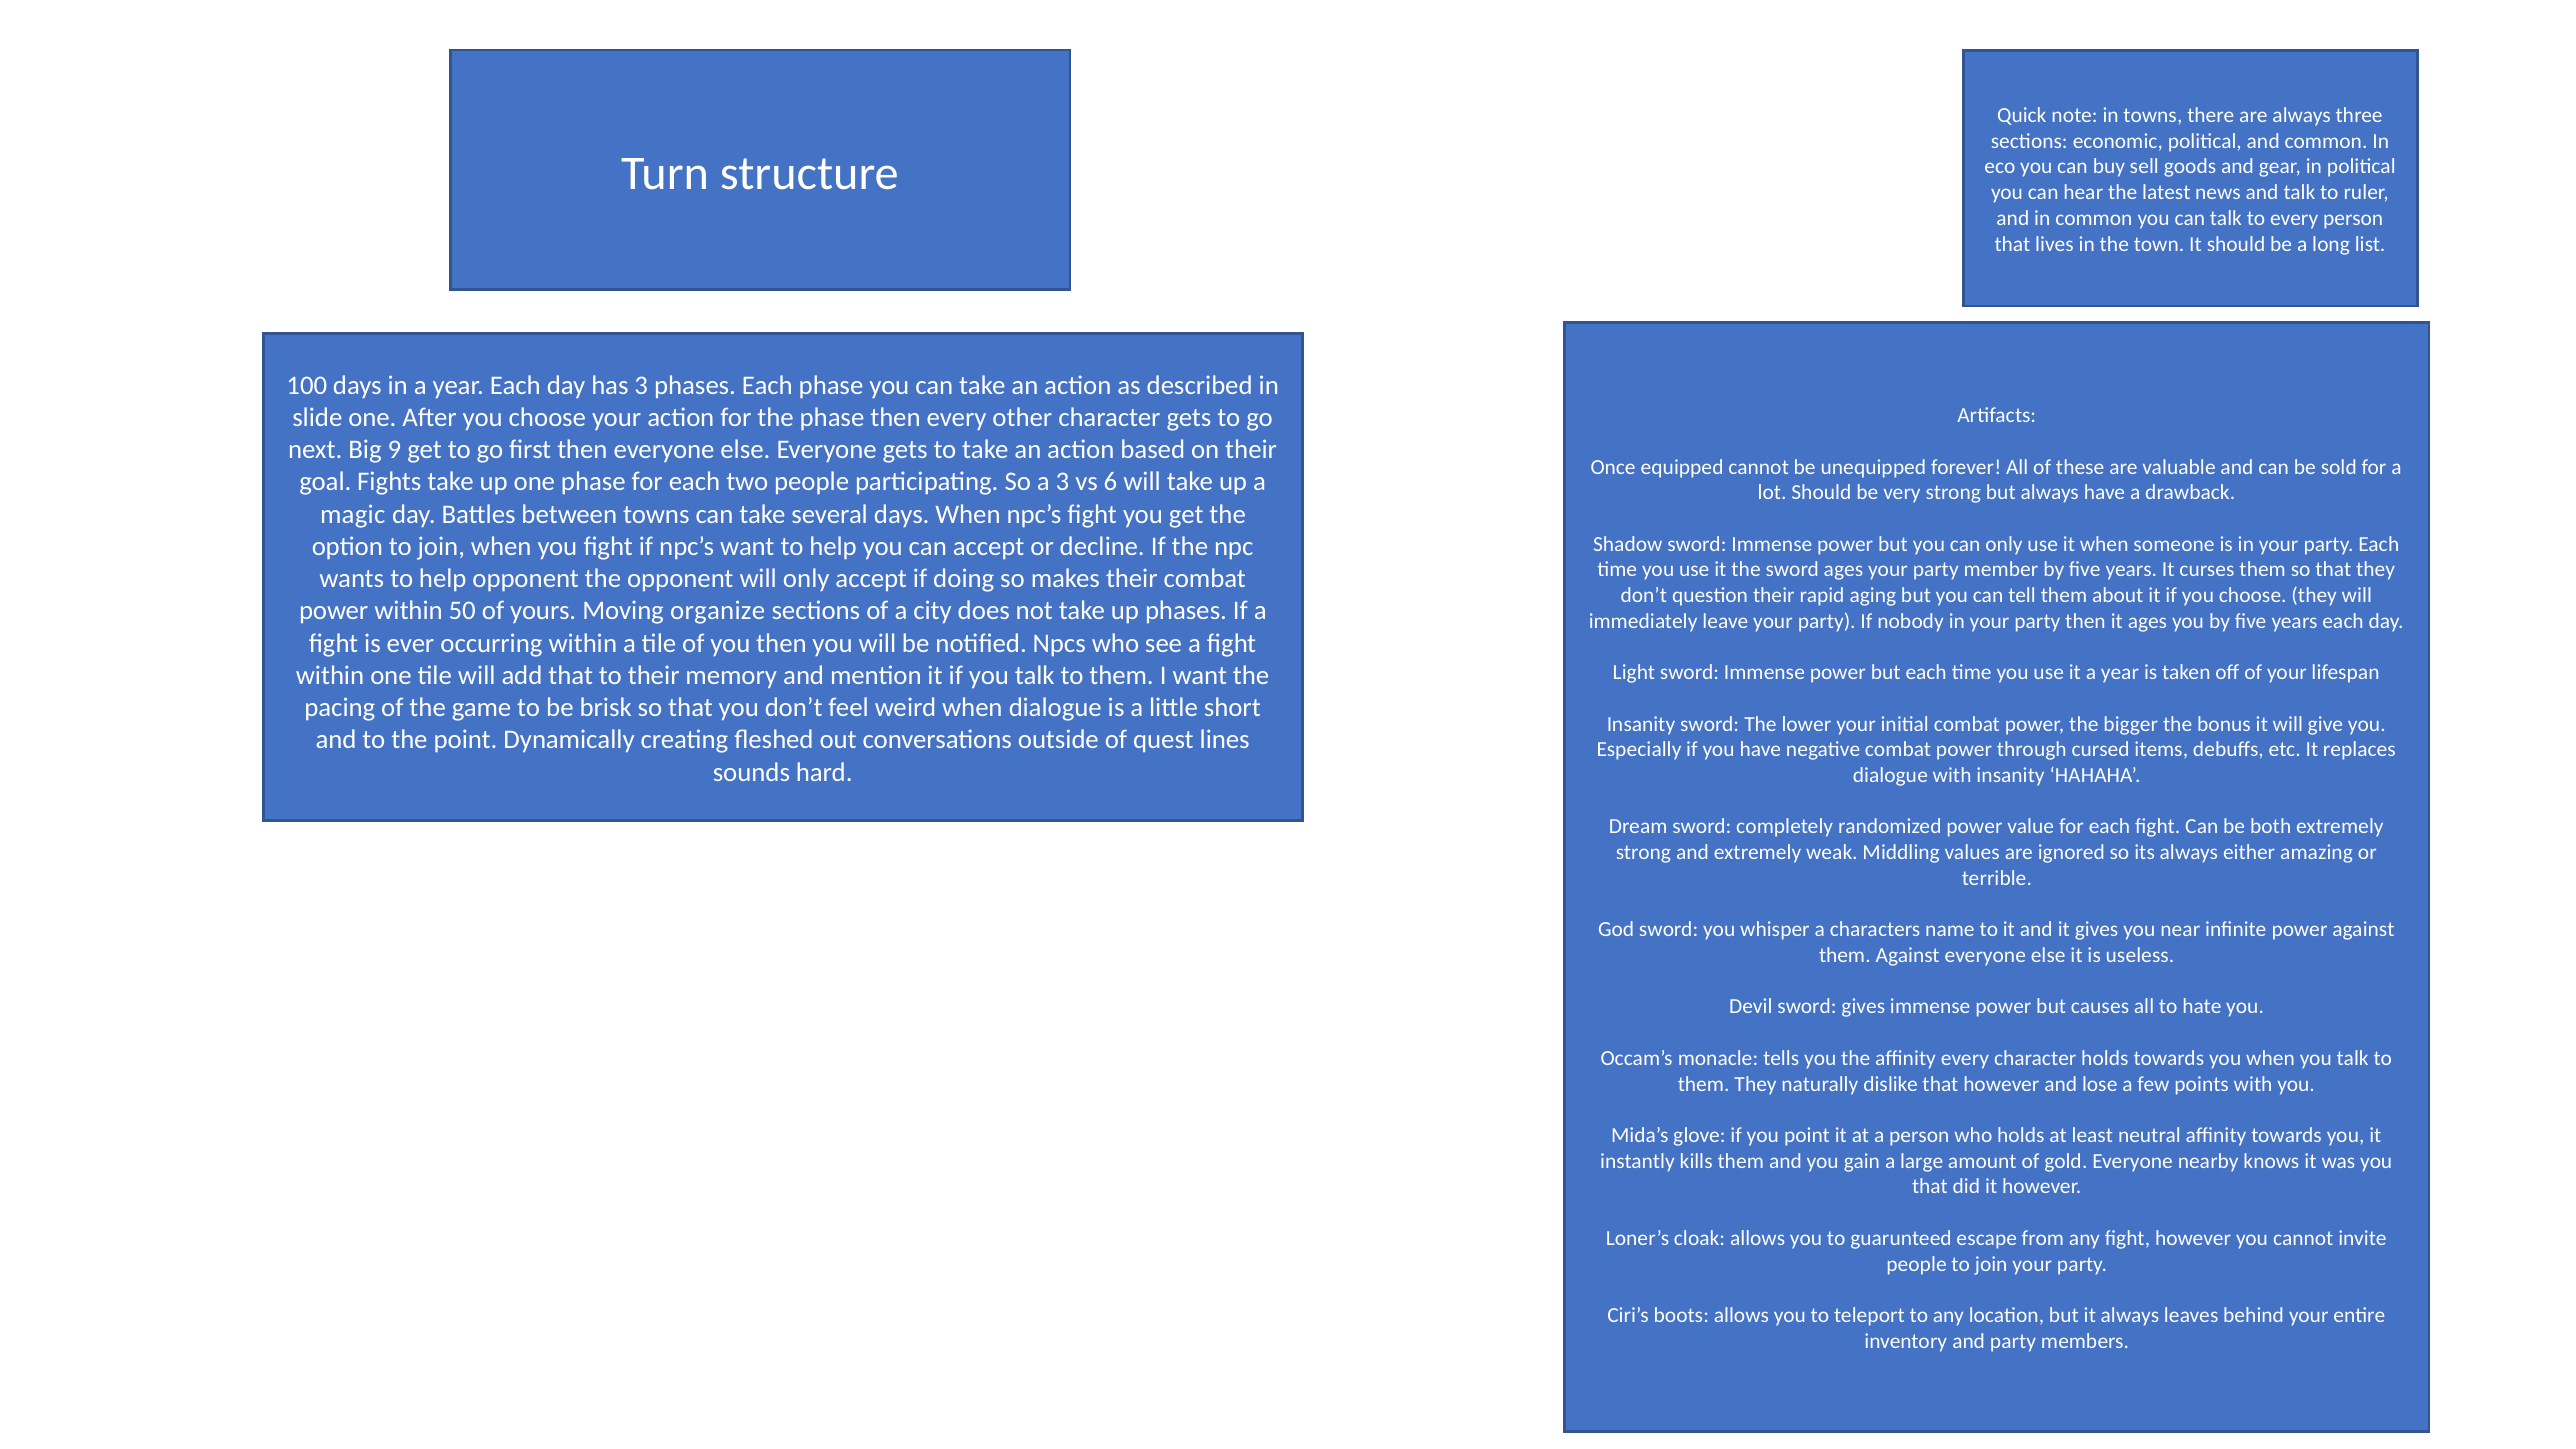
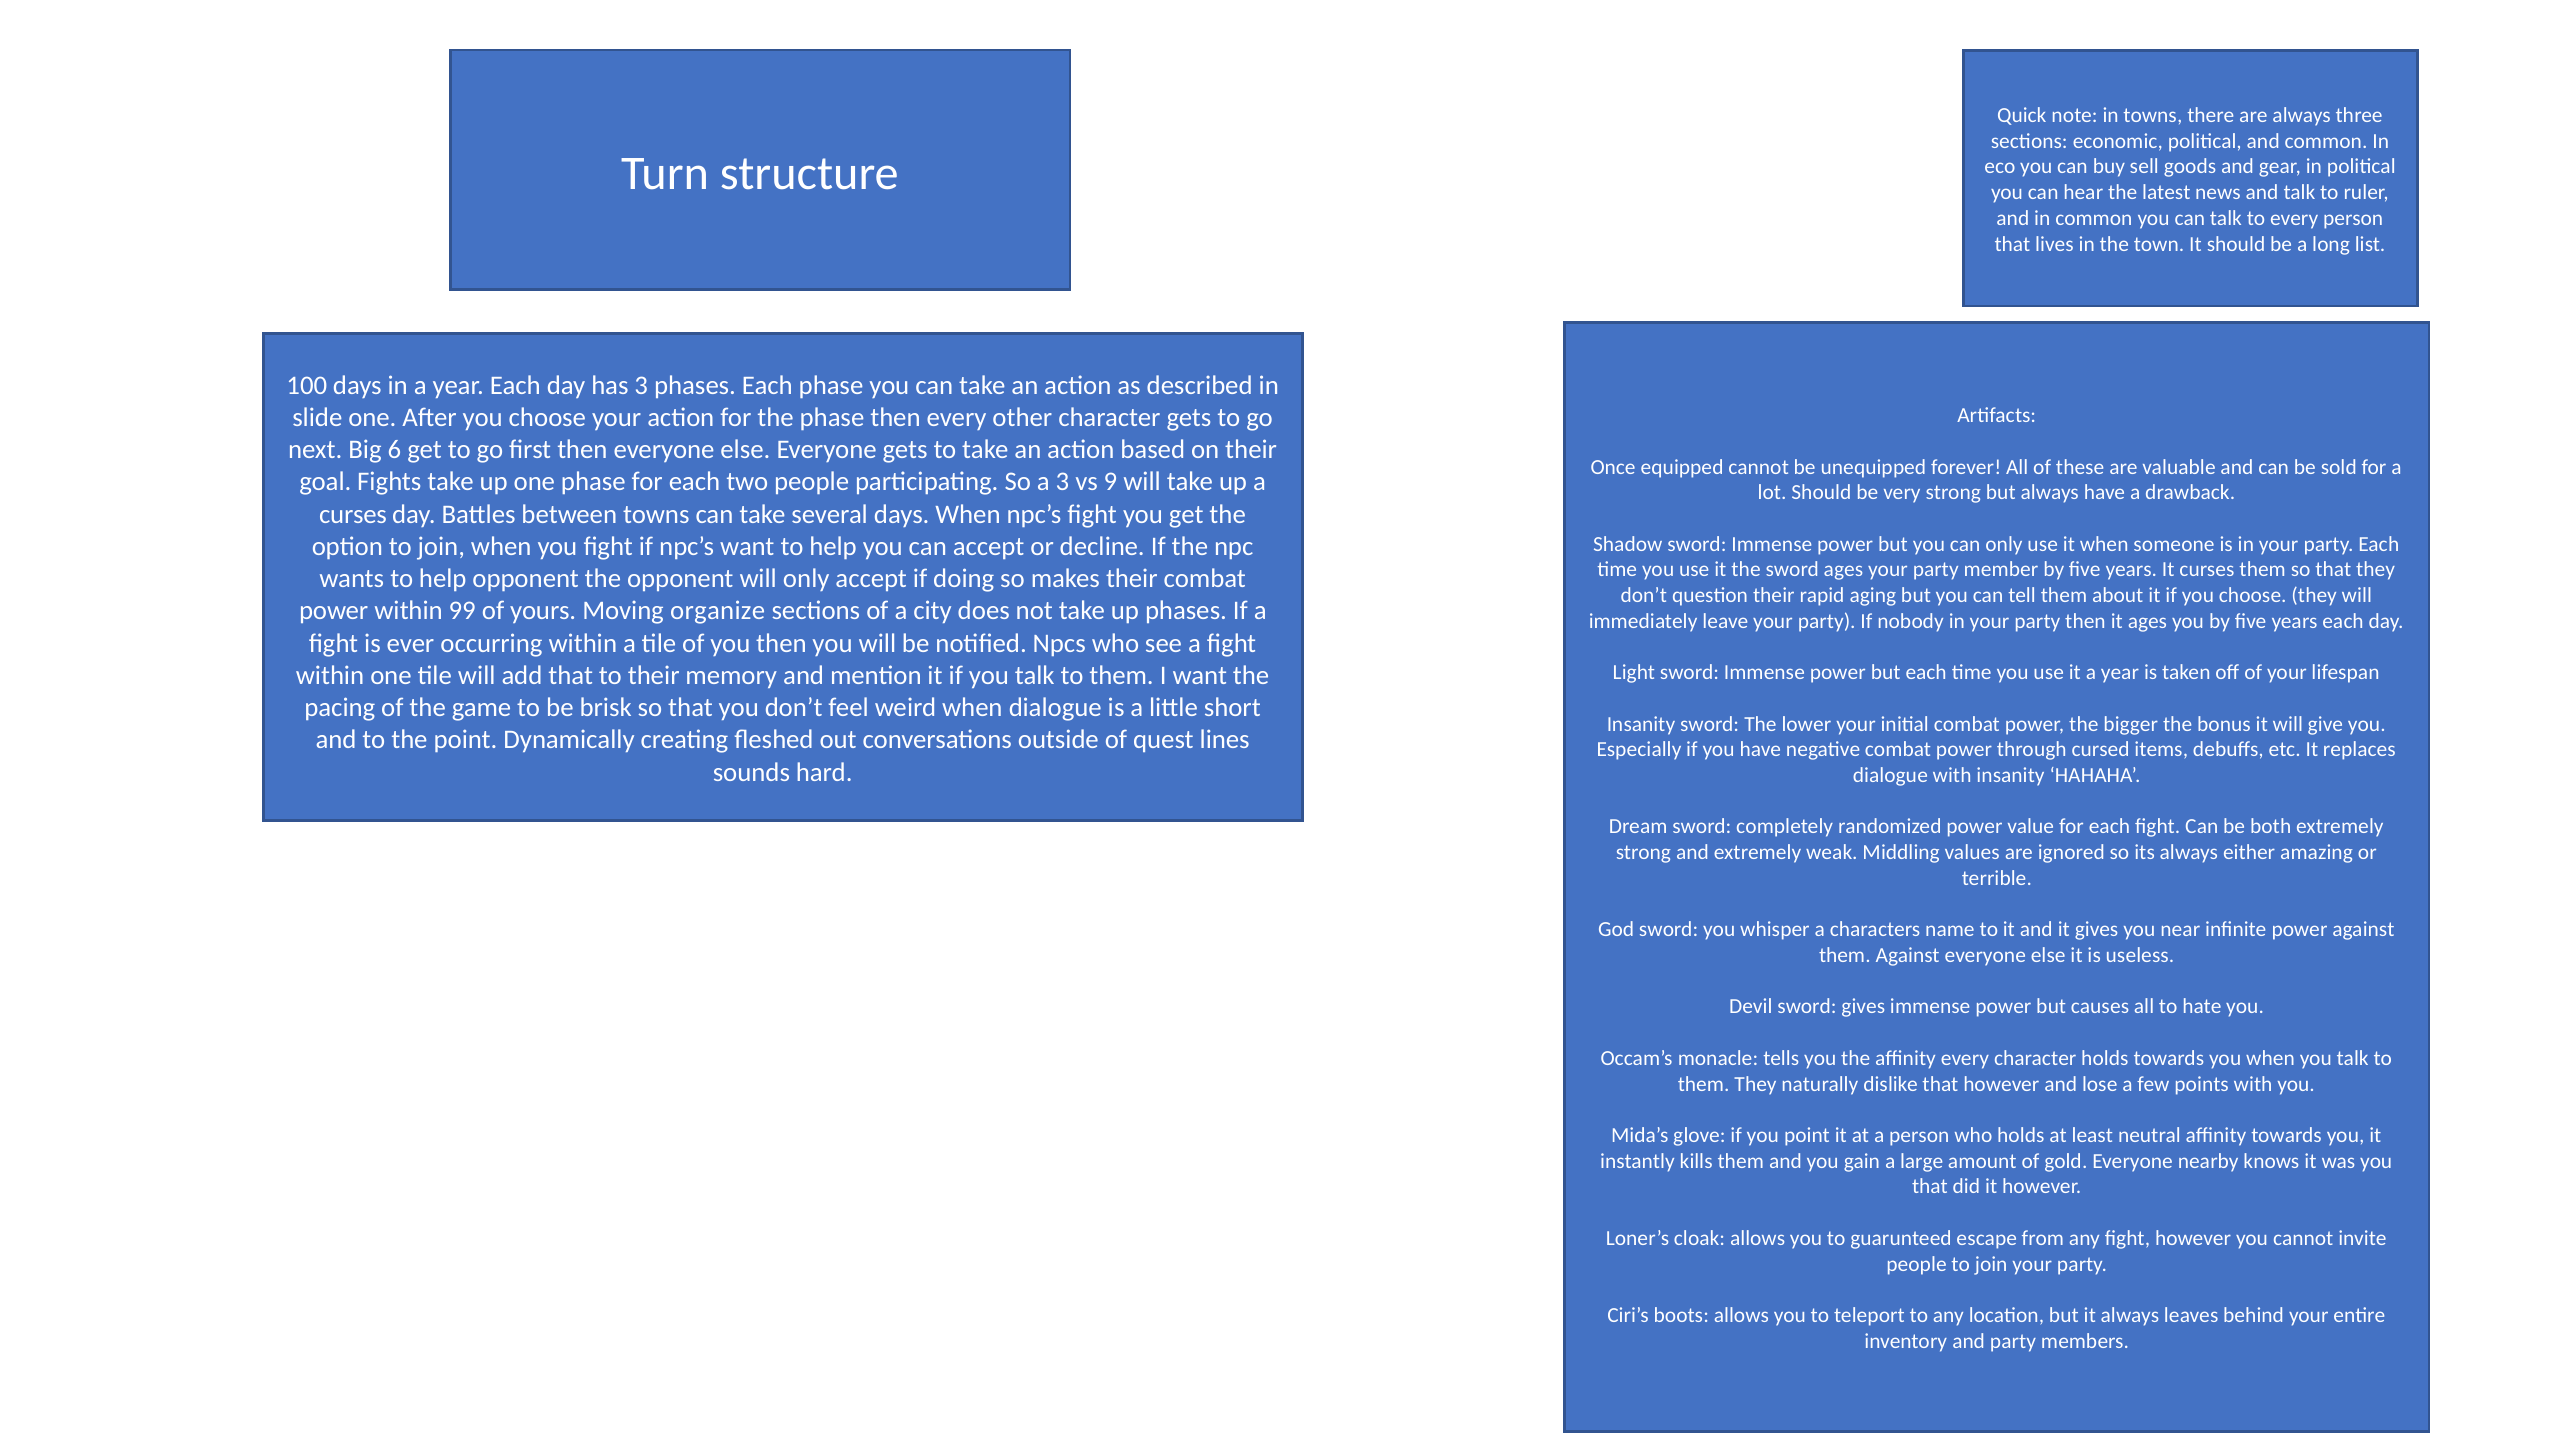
9: 9 -> 6
6: 6 -> 9
magic at (353, 514): magic -> curses
50: 50 -> 99
